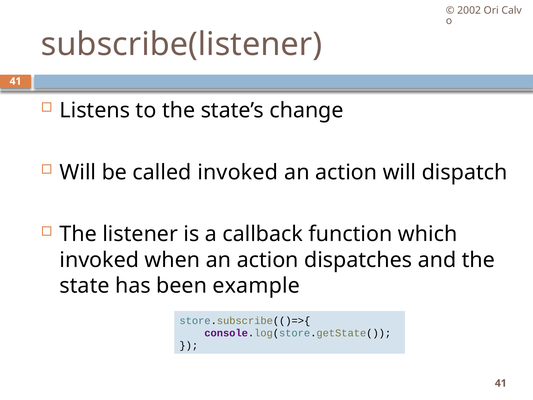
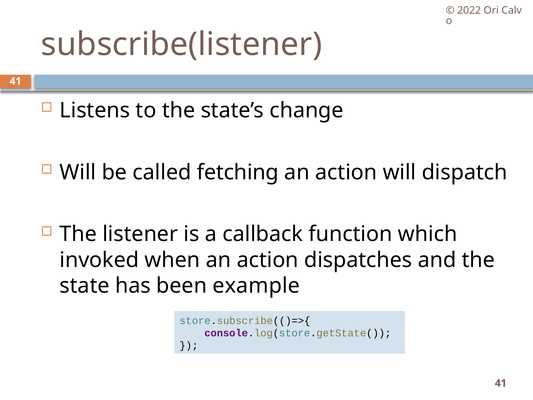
2002: 2002 -> 2022
called invoked: invoked -> fetching
